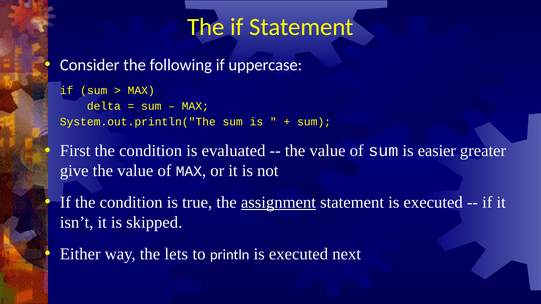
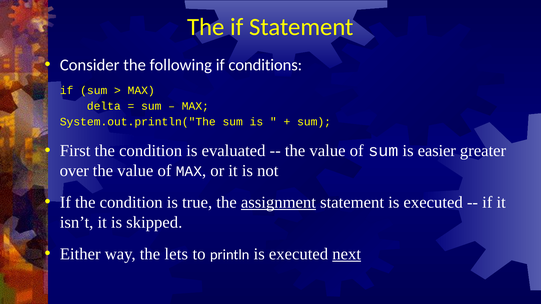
uppercase: uppercase -> conditions
give: give -> over
next underline: none -> present
